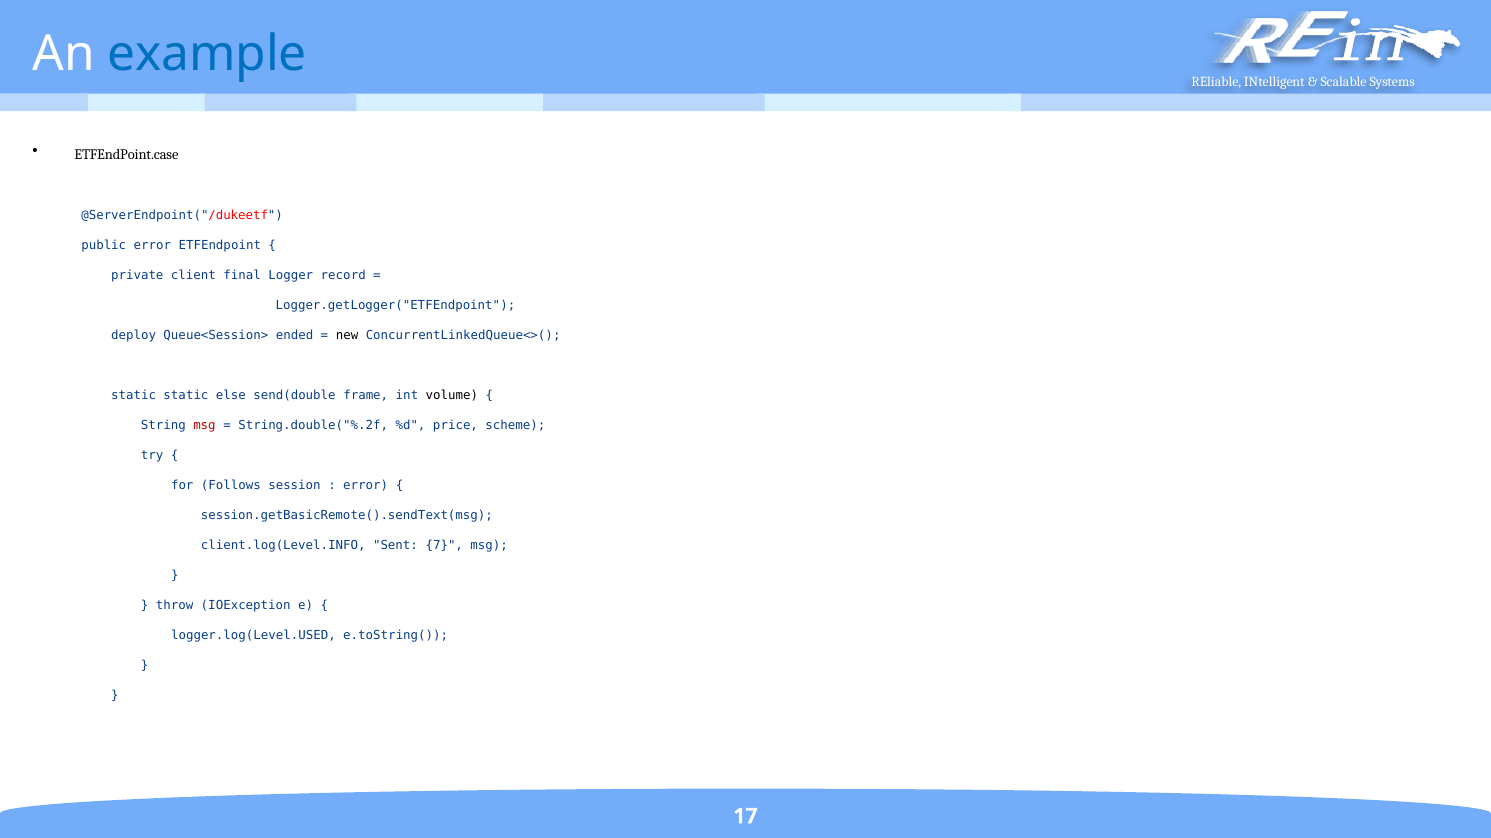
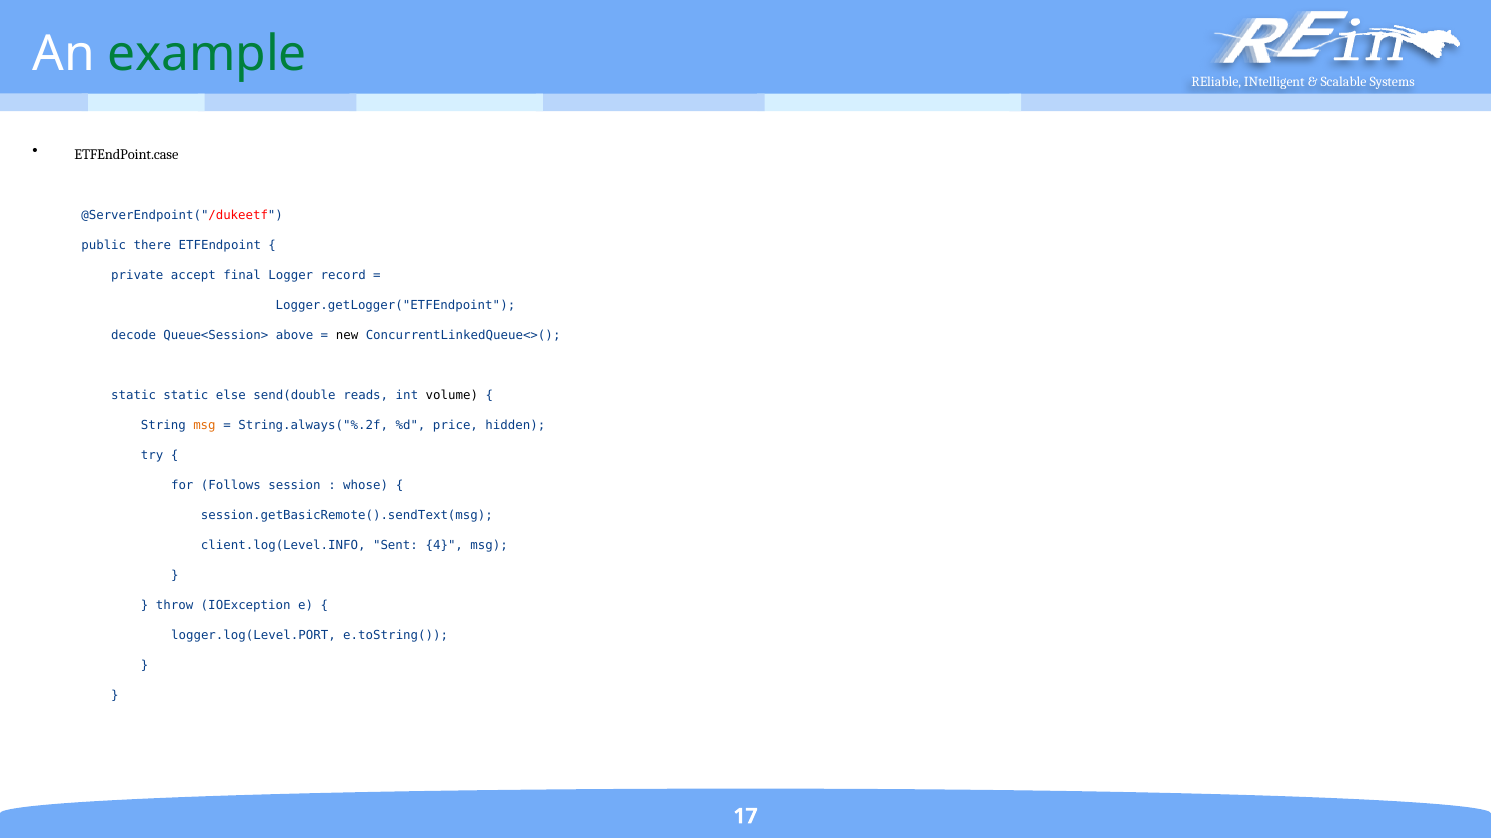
example colour: blue -> green
public error: error -> there
client: client -> accept
deploy: deploy -> decode
ended: ended -> above
frame: frame -> reads
msg at (204, 426) colour: red -> orange
String.double("%.2f: String.double("%.2f -> String.always("%.2f
scheme: scheme -> hidden
error at (366, 486): error -> whose
7: 7 -> 4
logger.log(Level.USED: logger.log(Level.USED -> logger.log(Level.PORT
